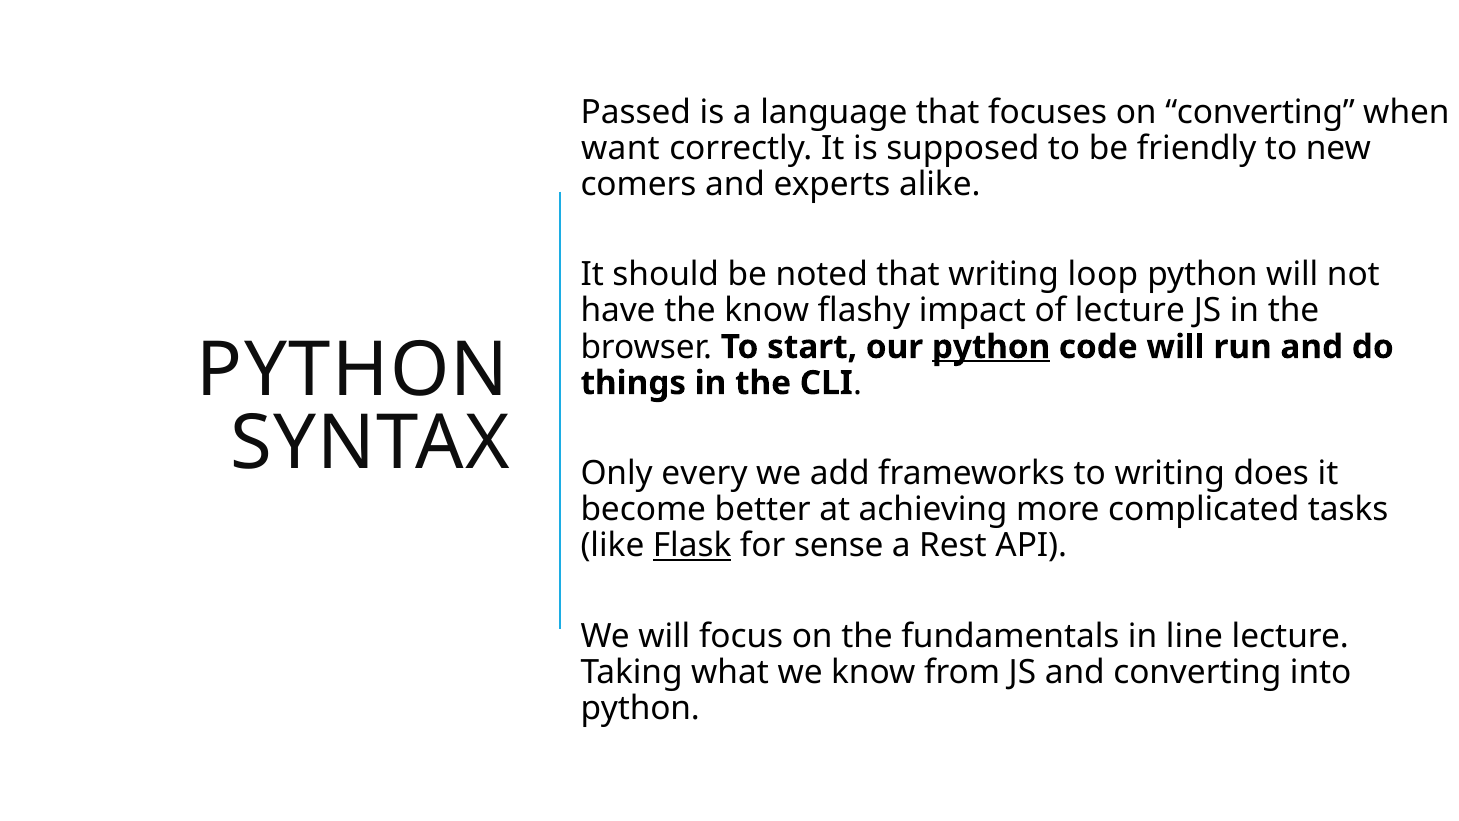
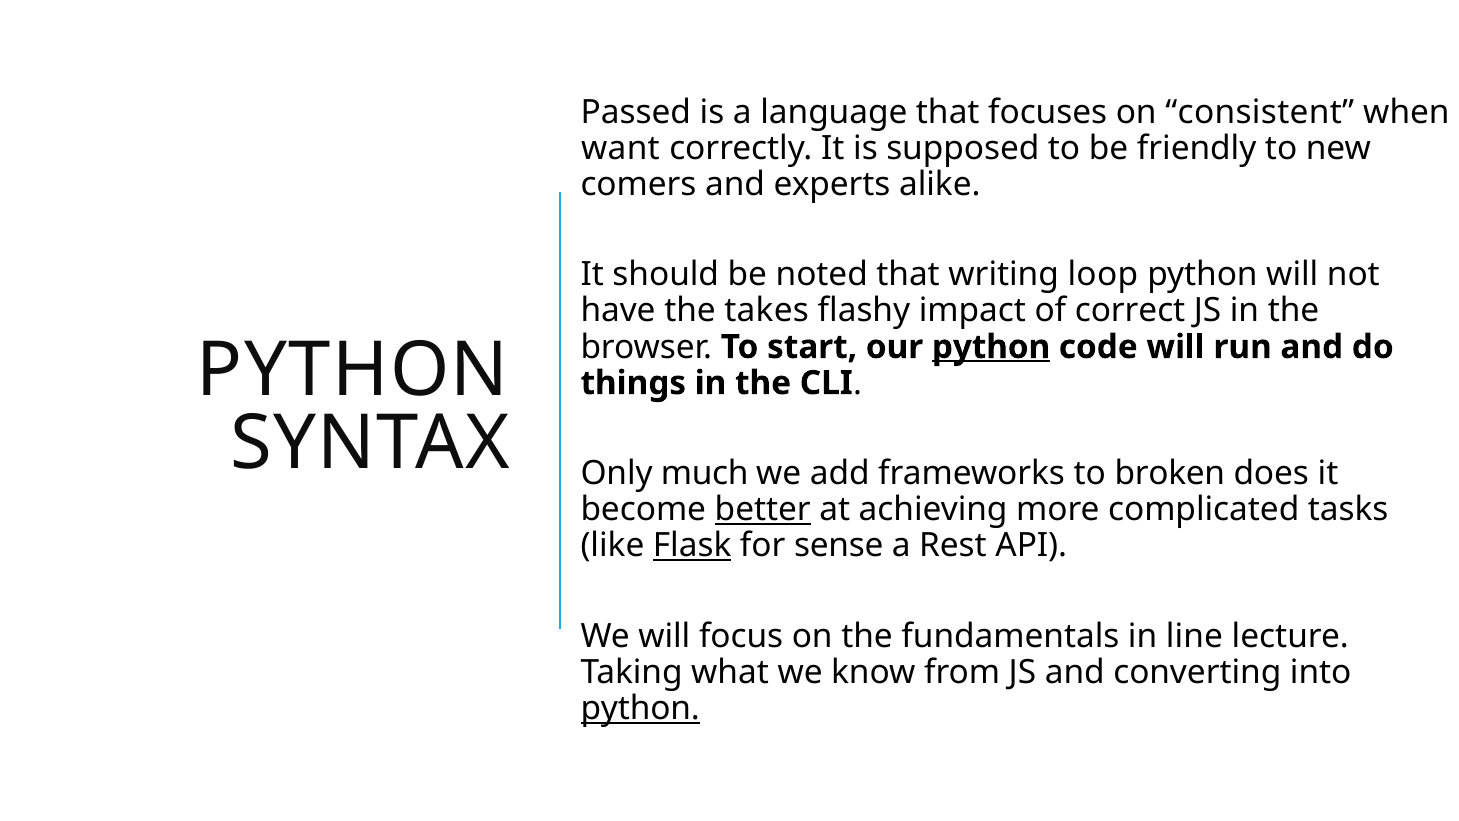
on converting: converting -> consistent
the know: know -> takes
of lecture: lecture -> correct
every: every -> much
to writing: writing -> broken
better underline: none -> present
python at (640, 708) underline: none -> present
